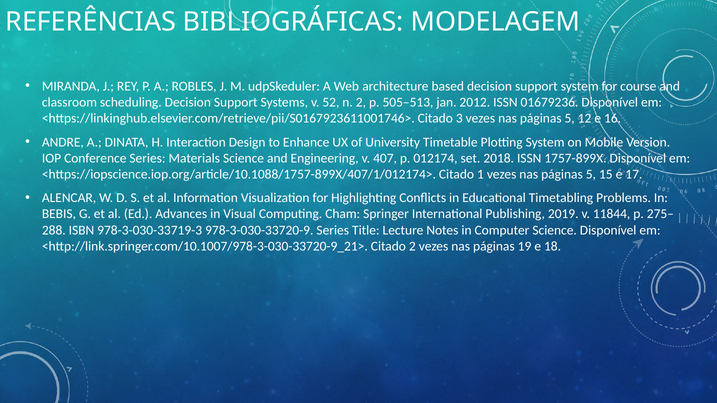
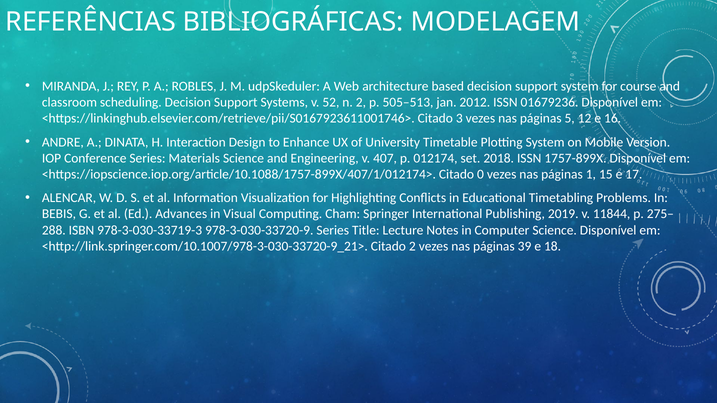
1: 1 -> 0
5 at (591, 174): 5 -> 1
19: 19 -> 39
